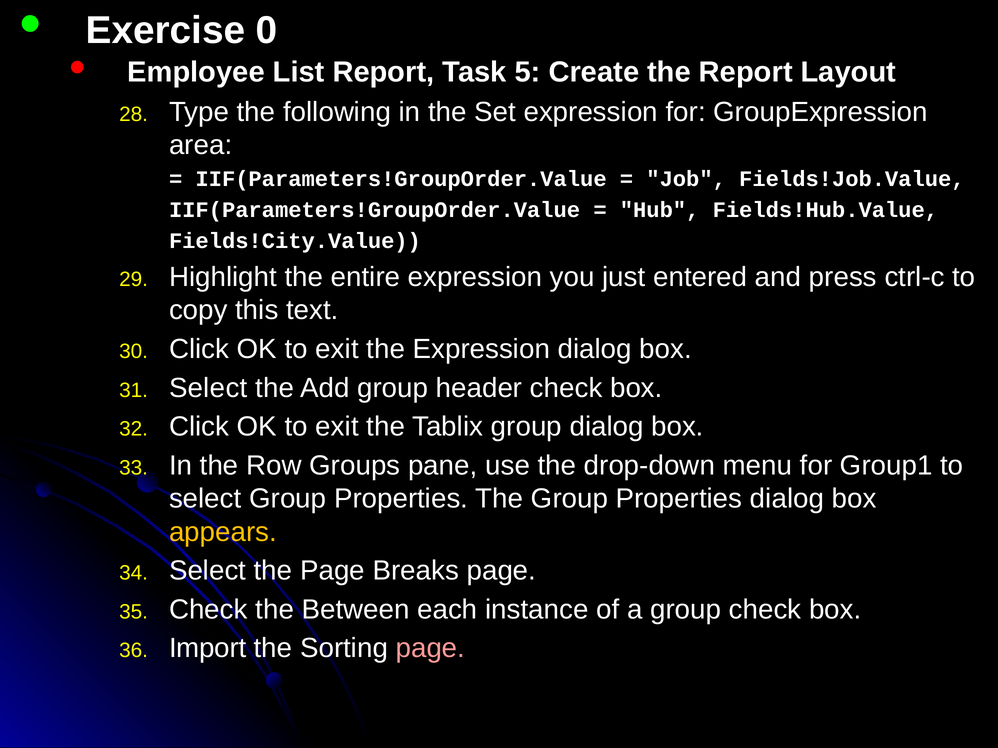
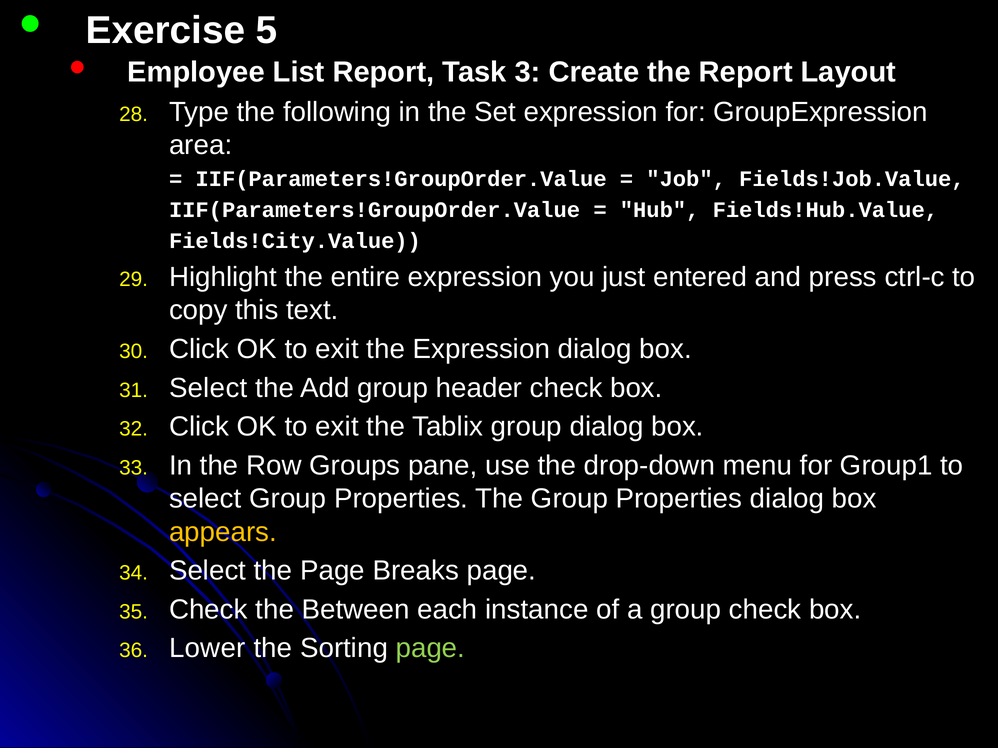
0: 0 -> 5
5: 5 -> 3
Import: Import -> Lower
page at (430, 649) colour: pink -> light green
